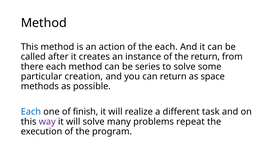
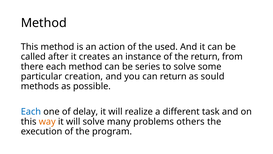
the each: each -> used
space: space -> sould
finish: finish -> delay
way colour: purple -> orange
repeat: repeat -> others
